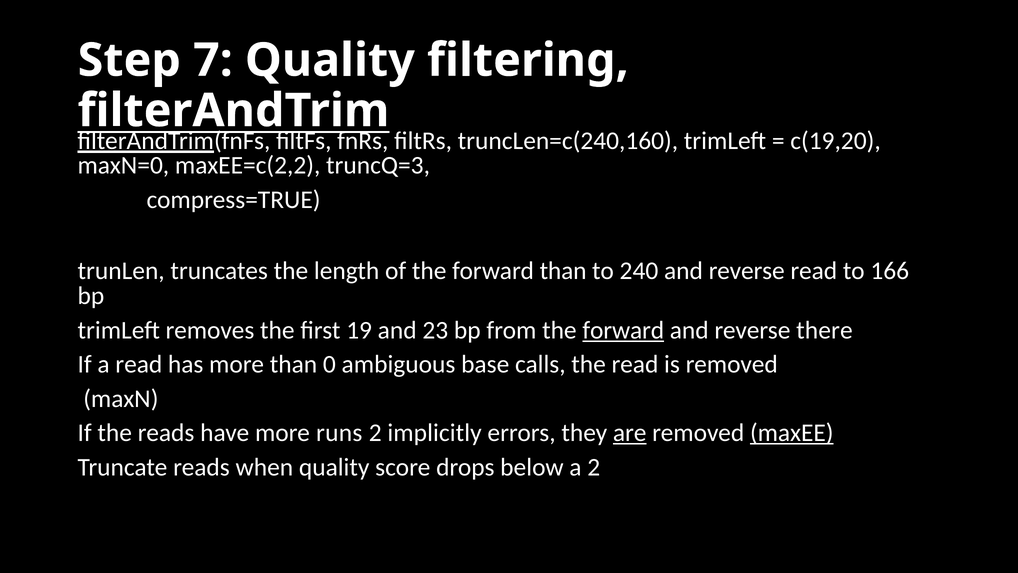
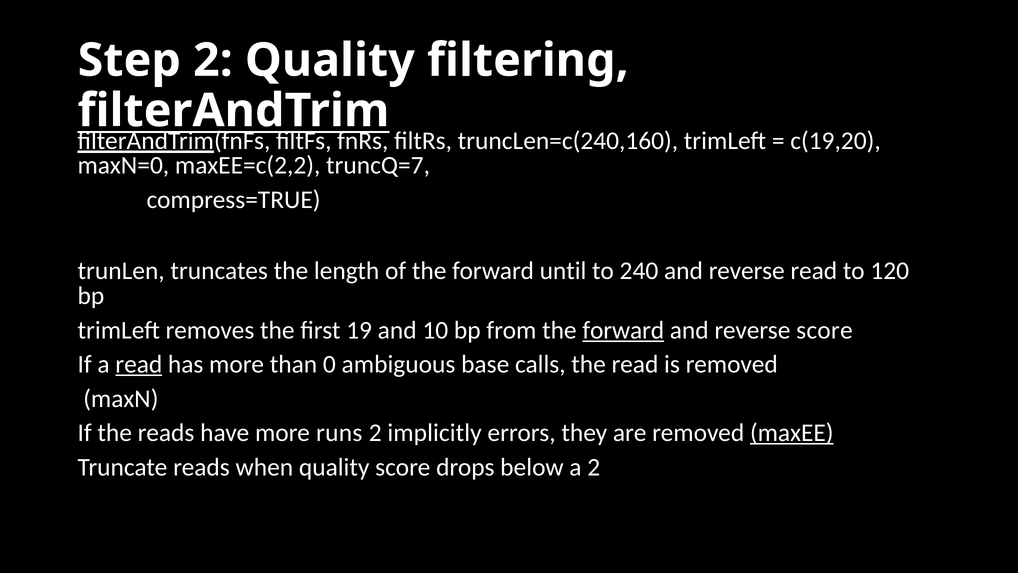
Step 7: 7 -> 2
truncQ=3: truncQ=3 -> truncQ=7
forward than: than -> until
166: 166 -> 120
23: 23 -> 10
reverse there: there -> score
read at (139, 364) underline: none -> present
are underline: present -> none
